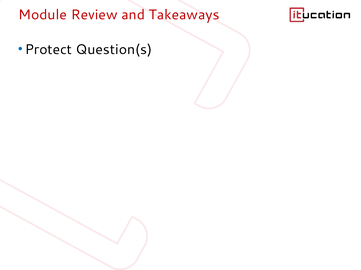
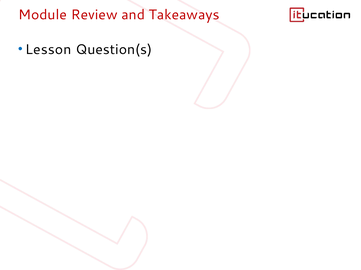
Protect: Protect -> Lesson
